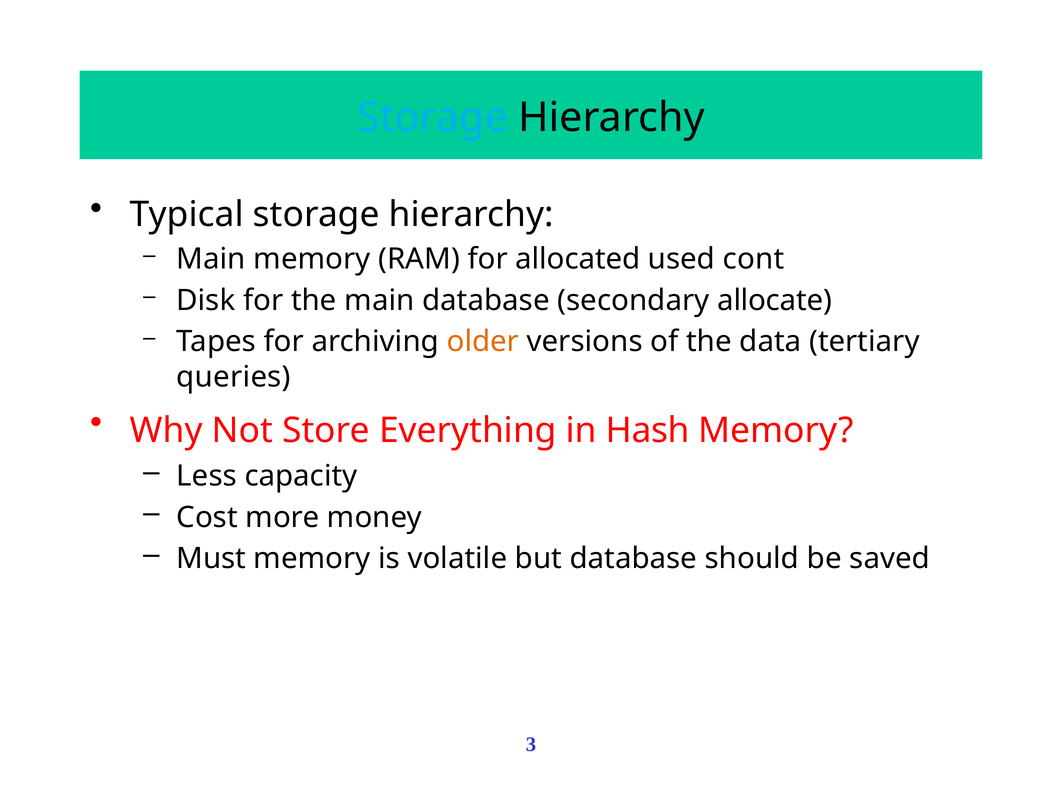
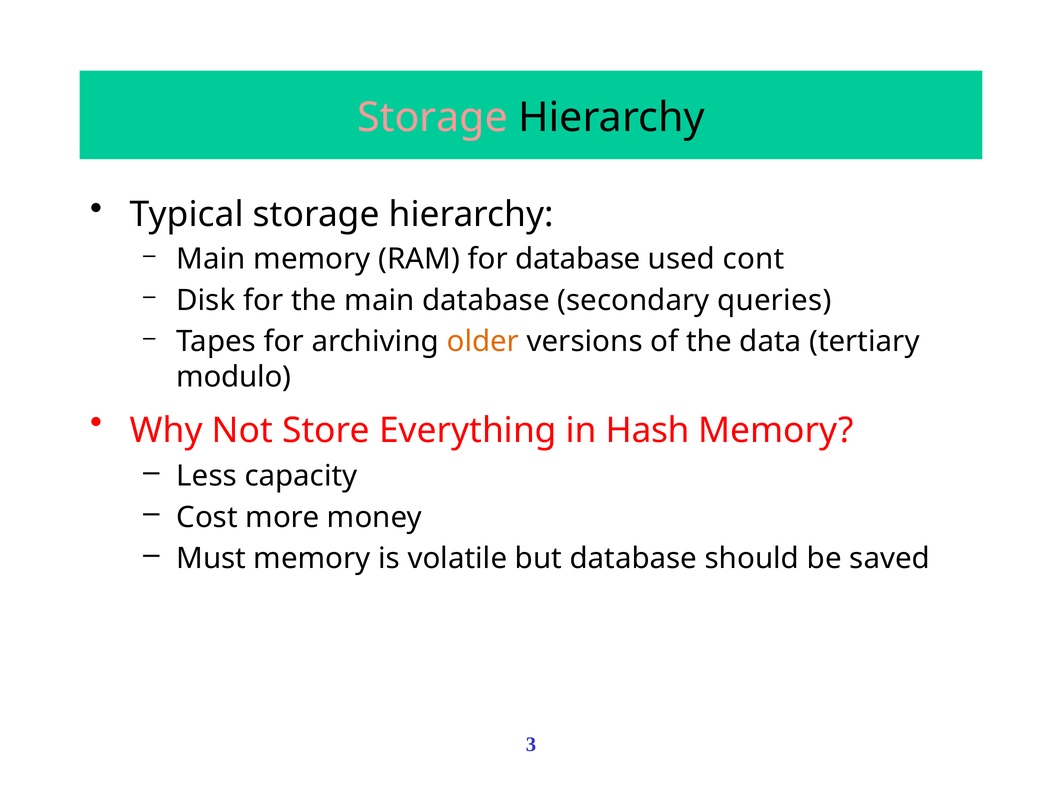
Storage at (433, 118) colour: light blue -> pink
for allocated: allocated -> database
allocate: allocate -> queries
queries: queries -> modulo
